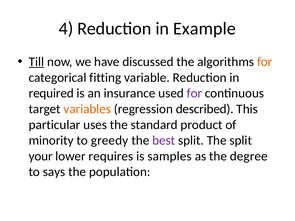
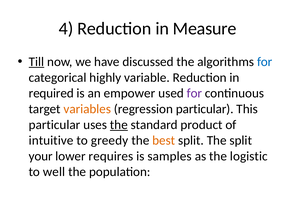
Example: Example -> Measure
for at (265, 62) colour: orange -> blue
fitting: fitting -> highly
insurance: insurance -> empower
regression described: described -> particular
the at (119, 125) underline: none -> present
minority: minority -> intuitive
best colour: purple -> orange
degree: degree -> logistic
says: says -> well
